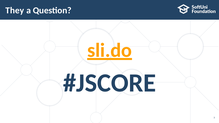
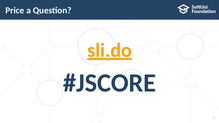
They: They -> Price
